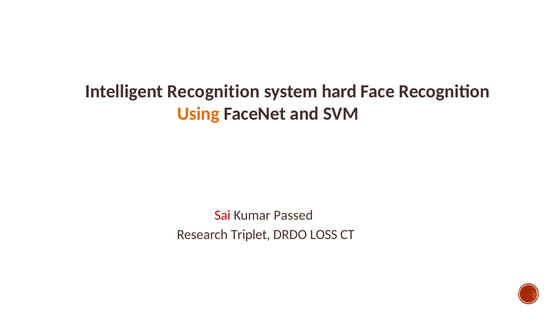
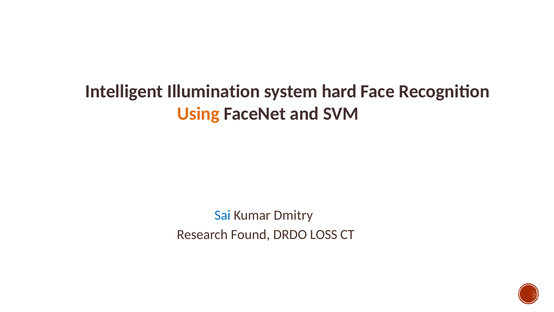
Intelligent Recognition: Recognition -> Illumination
Sai colour: red -> blue
Passed: Passed -> Dmitry
Triplet: Triplet -> Found
